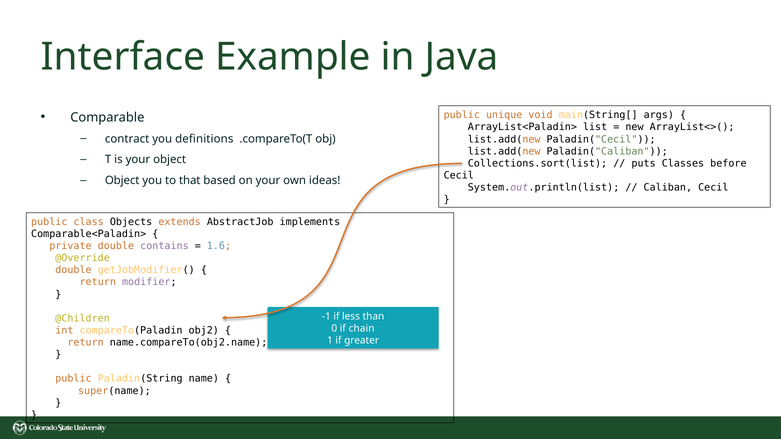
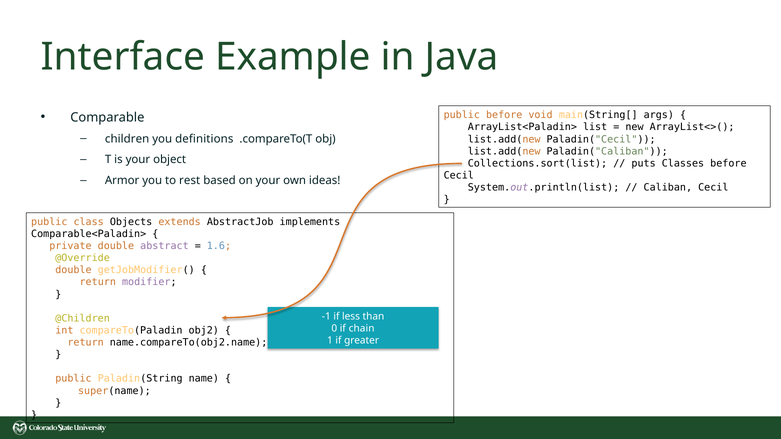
public unique: unique -> before
contract: contract -> children
Object at (122, 181): Object -> Armor
that: that -> rest
contains: contains -> abstract
